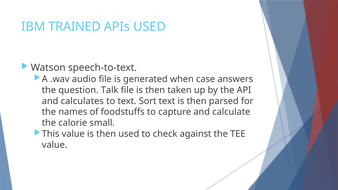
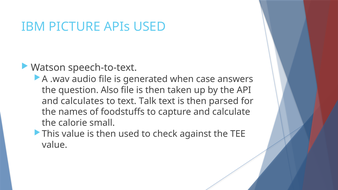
TRAINED: TRAINED -> PICTURE
Talk: Talk -> Also
Sort: Sort -> Talk
